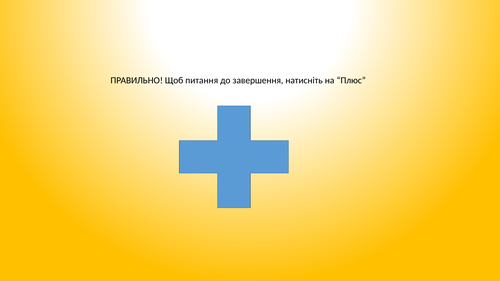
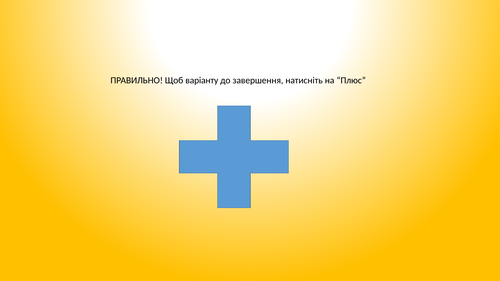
питання: питання -> варіанту
